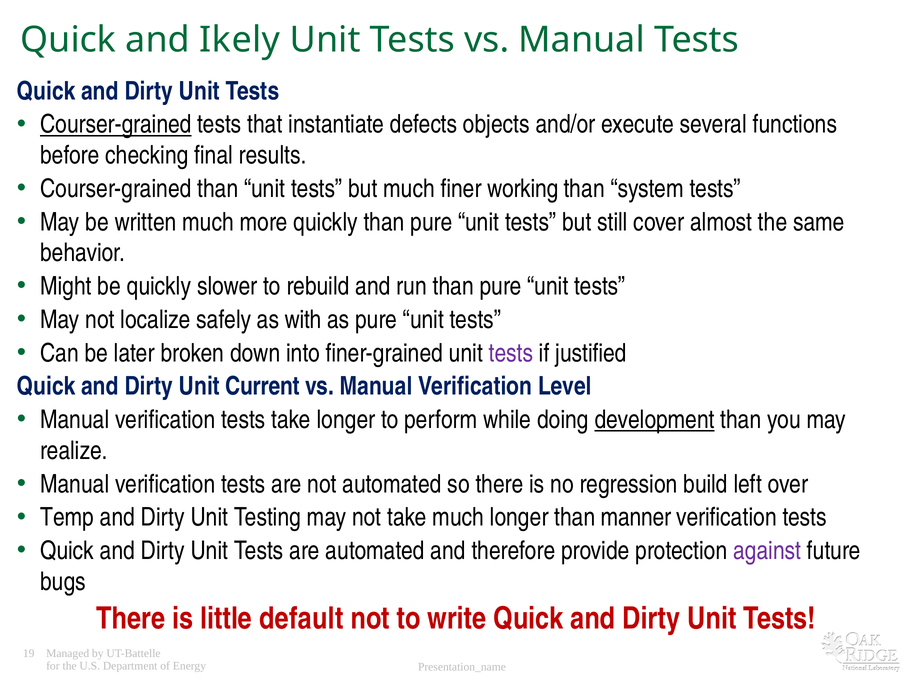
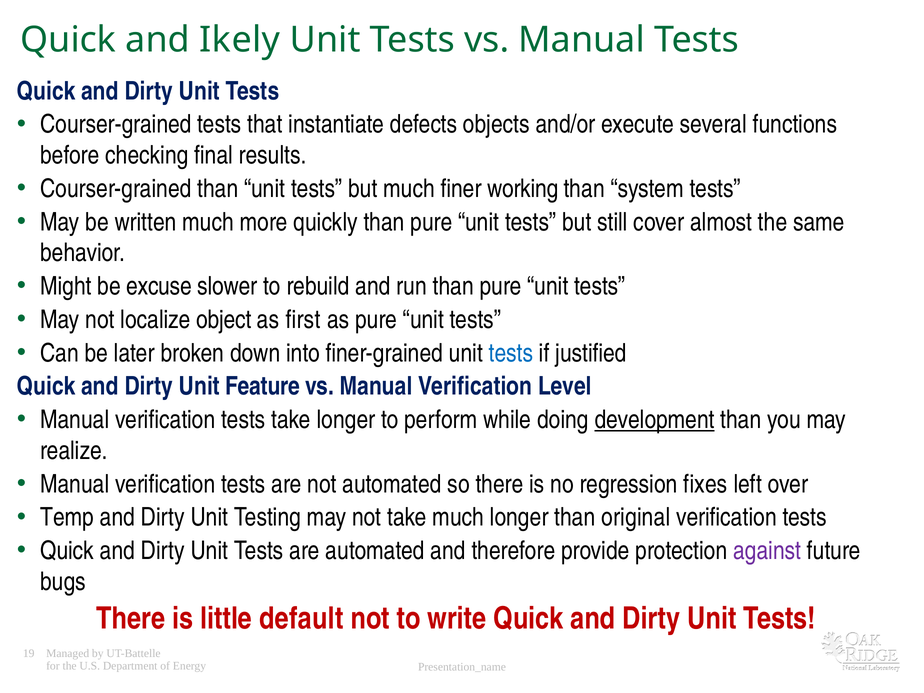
Courser-grained at (116, 125) underline: present -> none
be quickly: quickly -> excuse
safely: safely -> object
with: with -> first
tests at (511, 353) colour: purple -> blue
Current: Current -> Feature
build: build -> fixes
manner: manner -> original
